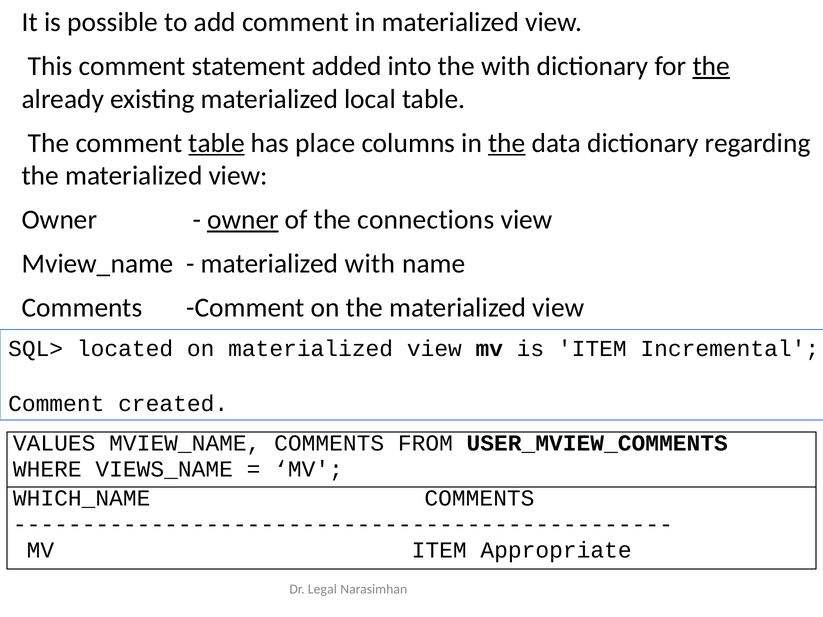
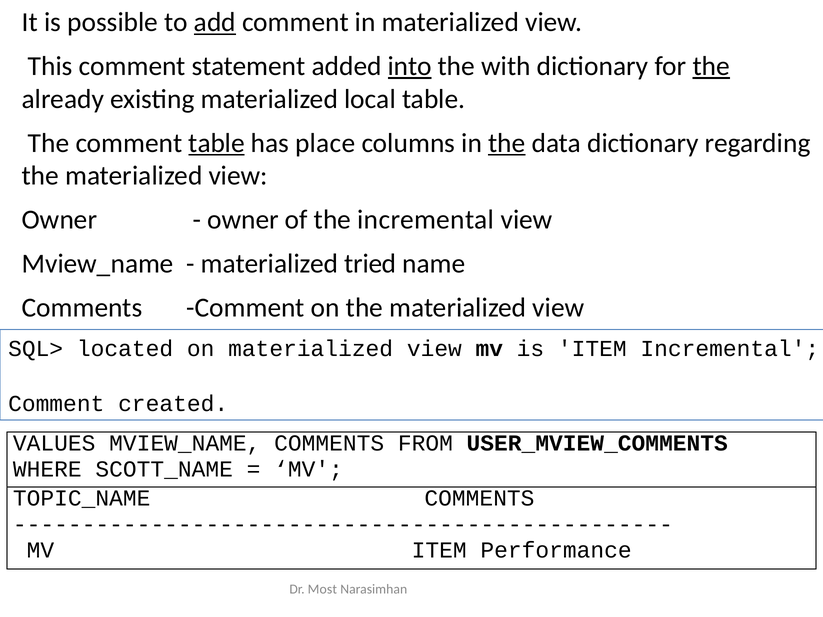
add underline: none -> present
into underline: none -> present
owner at (243, 220) underline: present -> none
the connections: connections -> incremental
materialized with: with -> tried
VIEWS_NAME: VIEWS_NAME -> SCOTT_NAME
WHICH_NAME: WHICH_NAME -> TOPIC_NAME
Appropriate: Appropriate -> Performance
Legal: Legal -> Most
